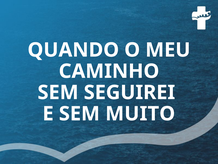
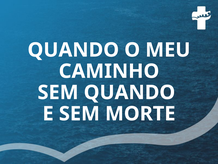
SEM SEGUIREI: SEGUIREI -> QUANDO
MUITO: MUITO -> MORTE
